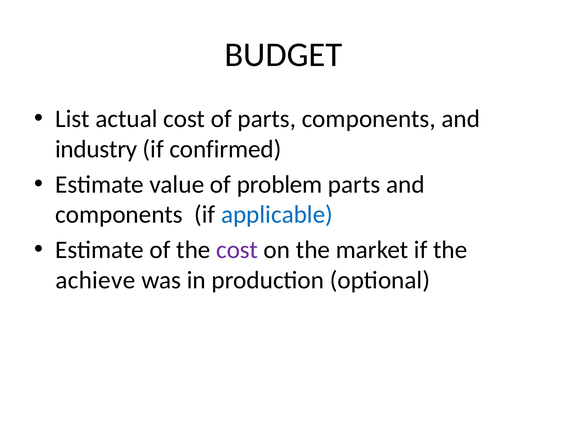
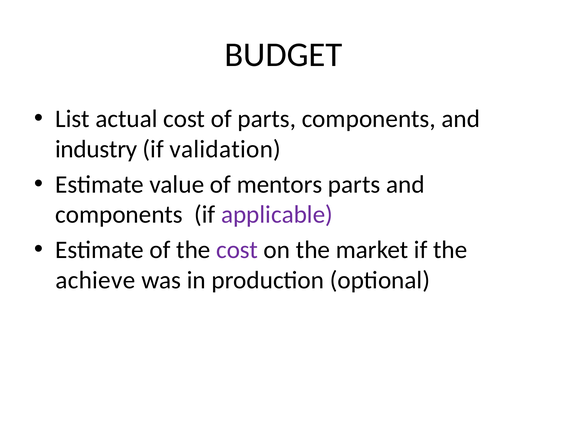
confirmed: confirmed -> validation
problem: problem -> mentors
applicable colour: blue -> purple
